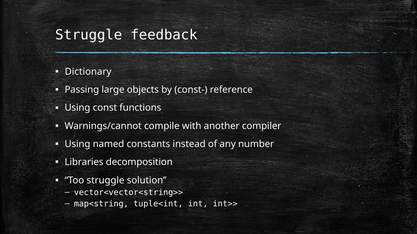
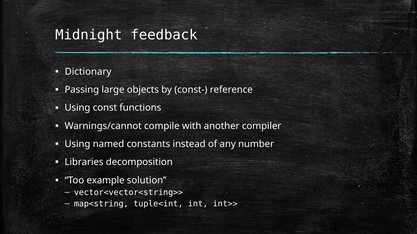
Struggle at (89, 35): Struggle -> Midnight
Too struggle: struggle -> example
